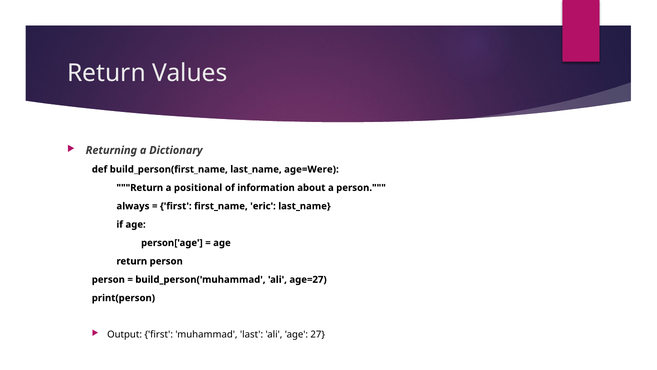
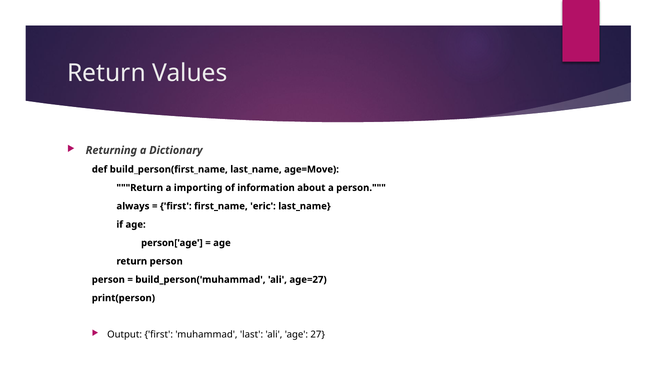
age=Were: age=Were -> age=Move
positional: positional -> importing
